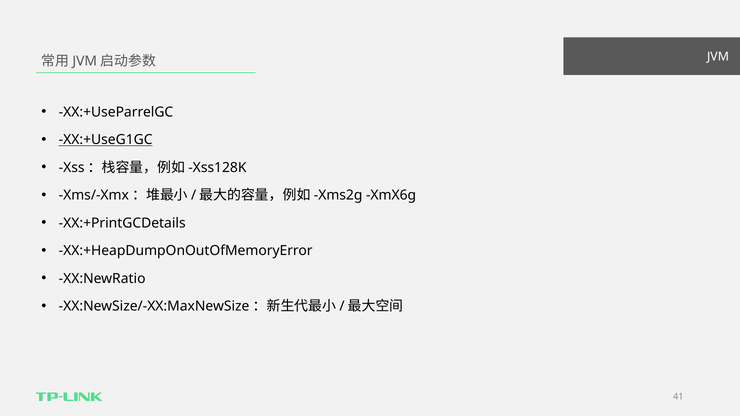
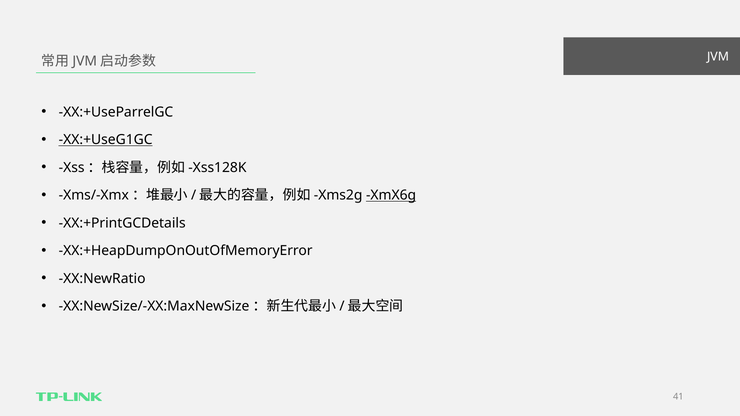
XmX6g underline: none -> present
